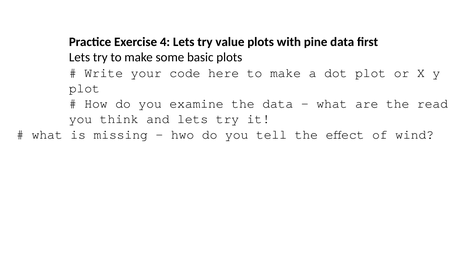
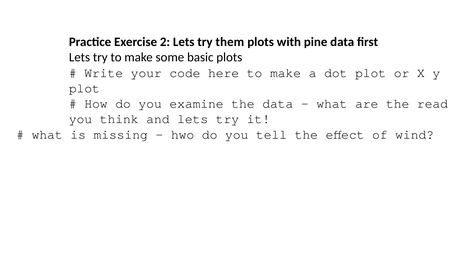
4: 4 -> 2
value: value -> them
